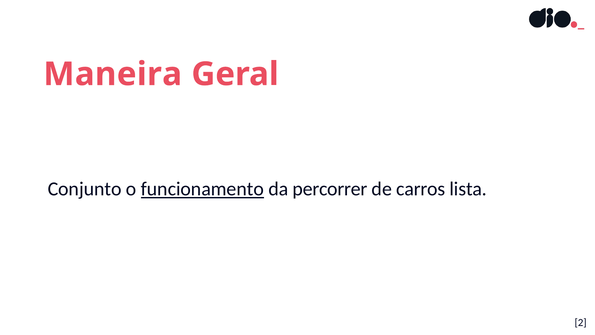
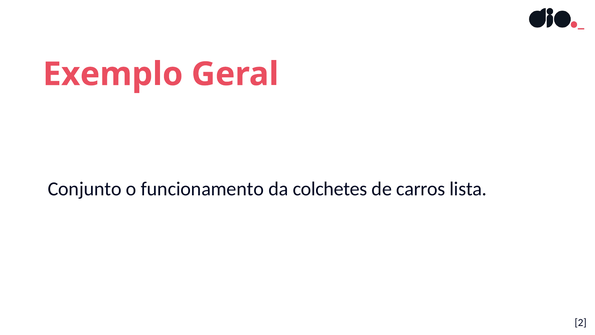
Maneira: Maneira -> Exemplo
funcionamento underline: present -> none
percorrer: percorrer -> colchetes
